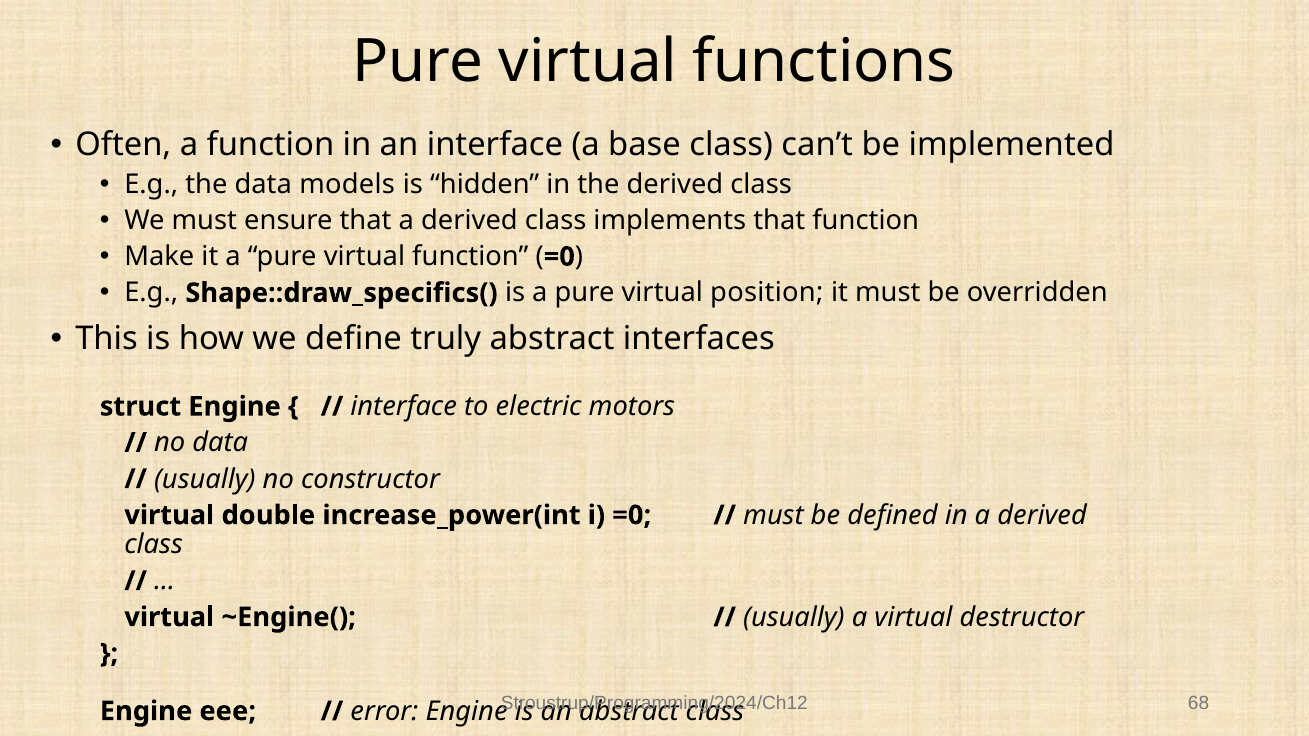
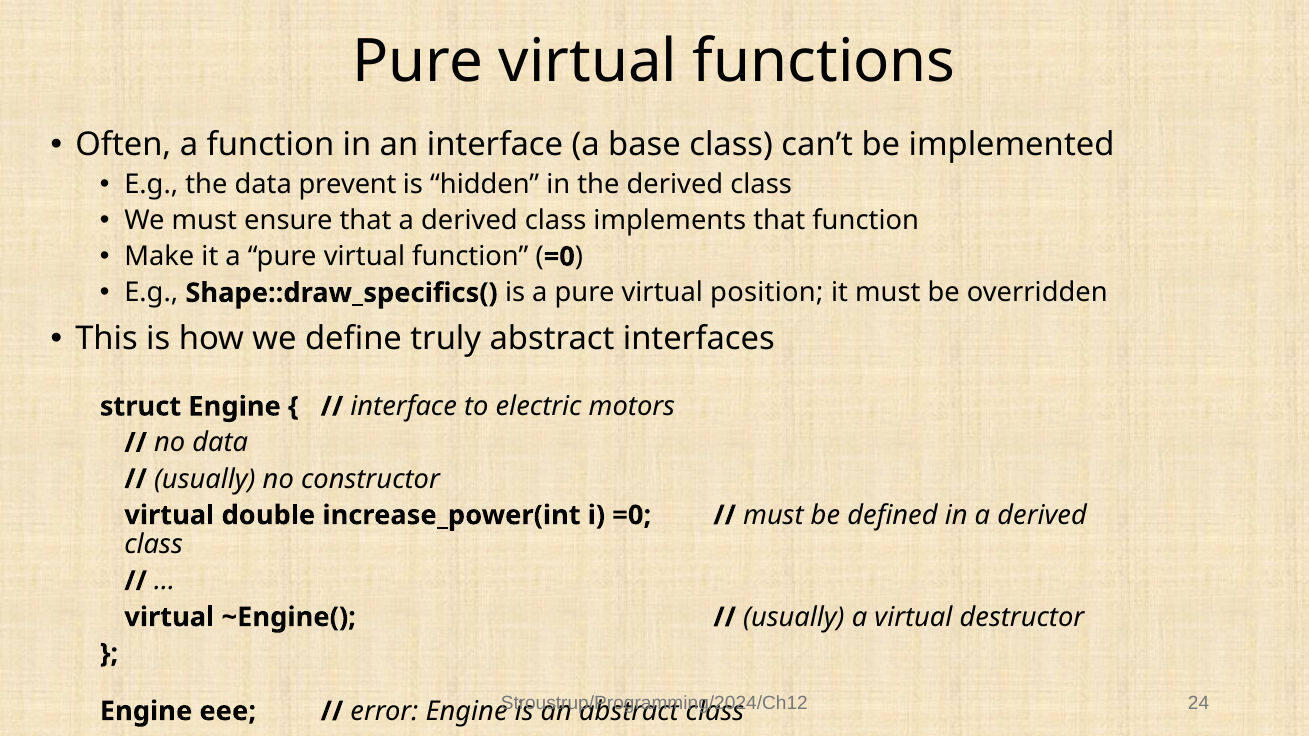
models: models -> prevent
68: 68 -> 24
